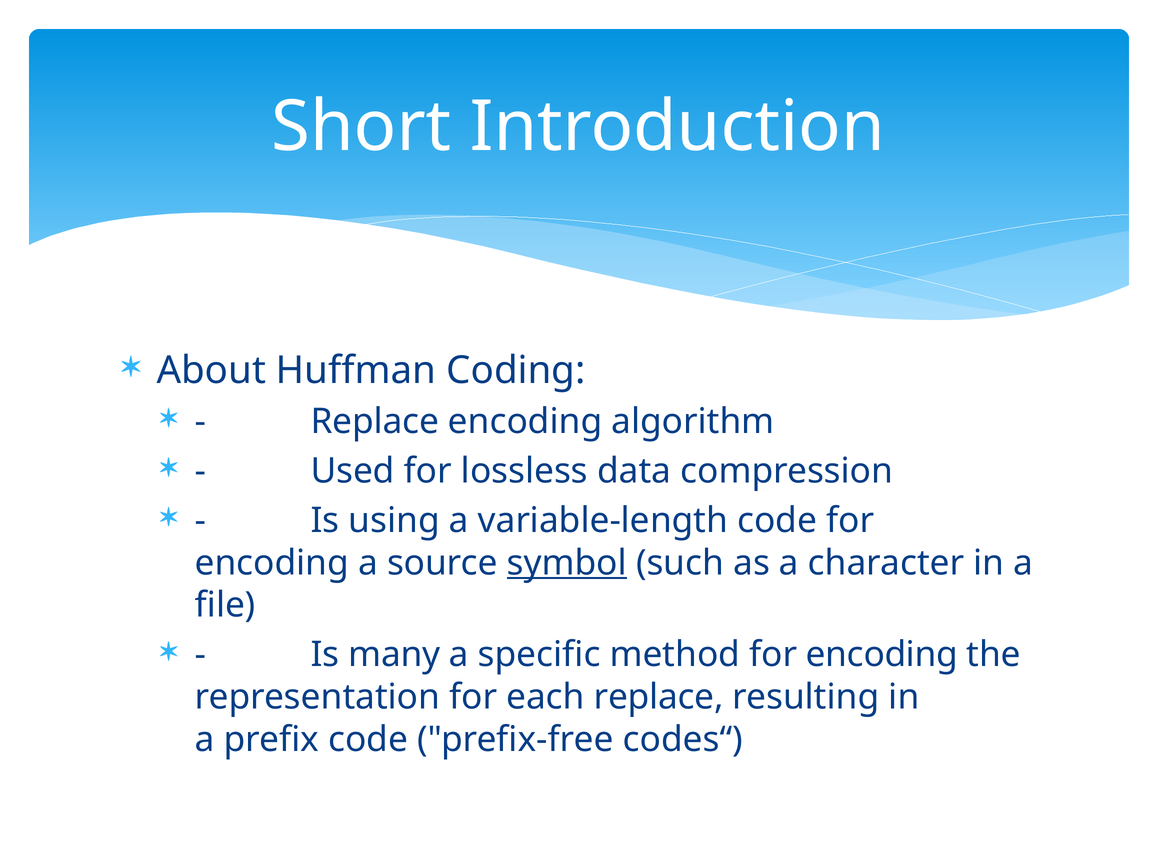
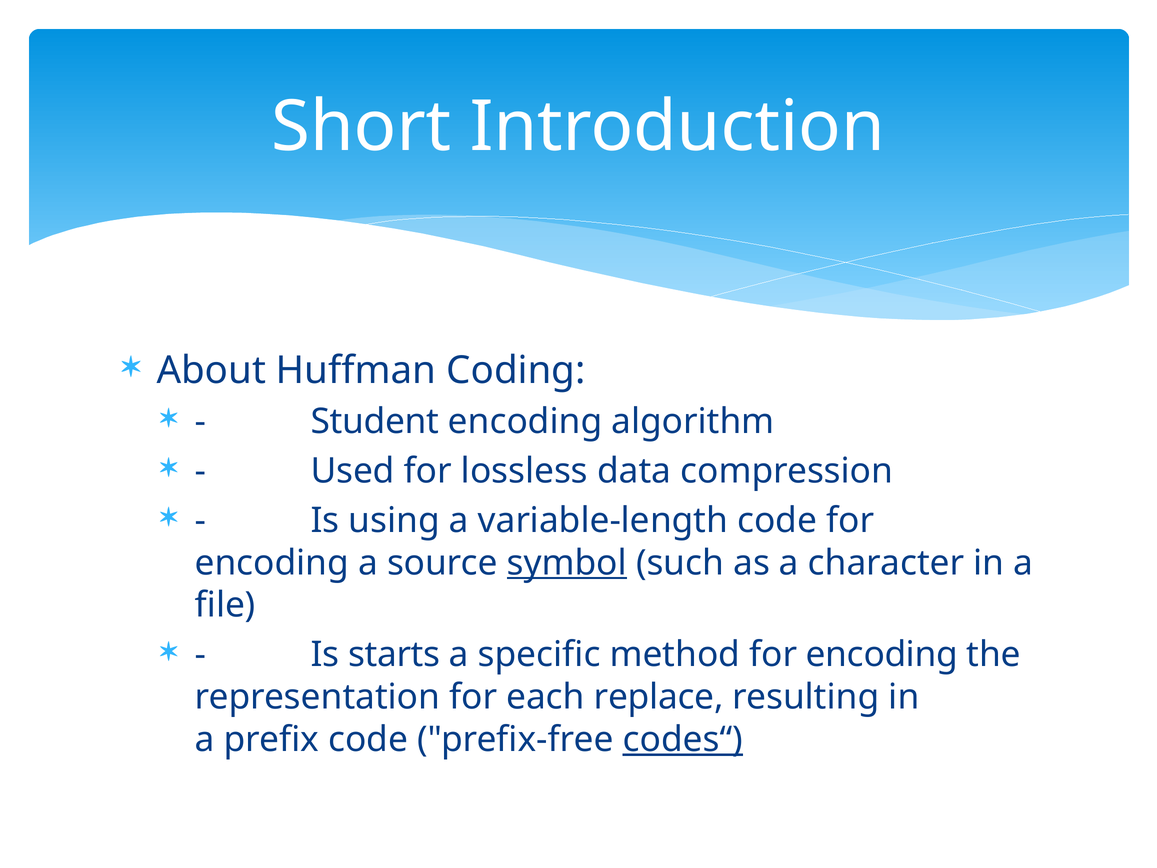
Replace at (375, 421): Replace -> Student
many: many -> starts
codes“ underline: none -> present
